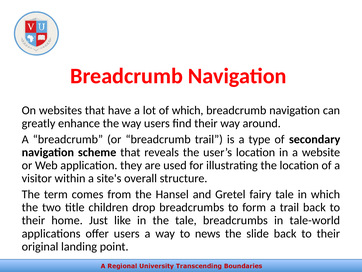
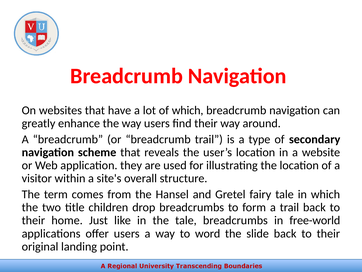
tale-world: tale-world -> free-world
news: news -> word
